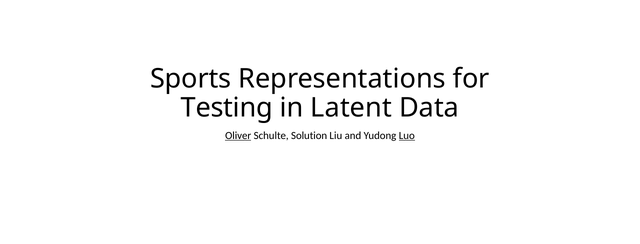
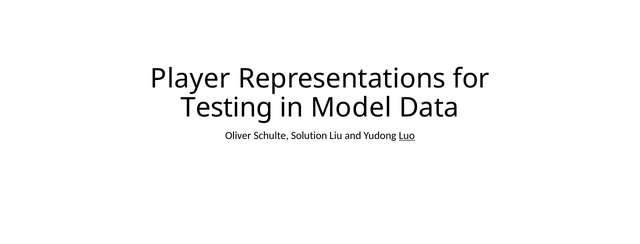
Sports: Sports -> Player
Latent: Latent -> Model
Oliver underline: present -> none
